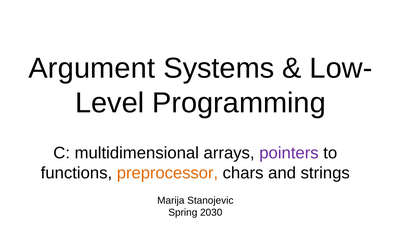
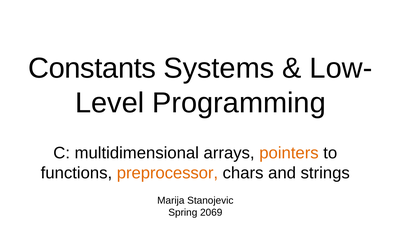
Argument: Argument -> Constants
pointers colour: purple -> orange
2030: 2030 -> 2069
